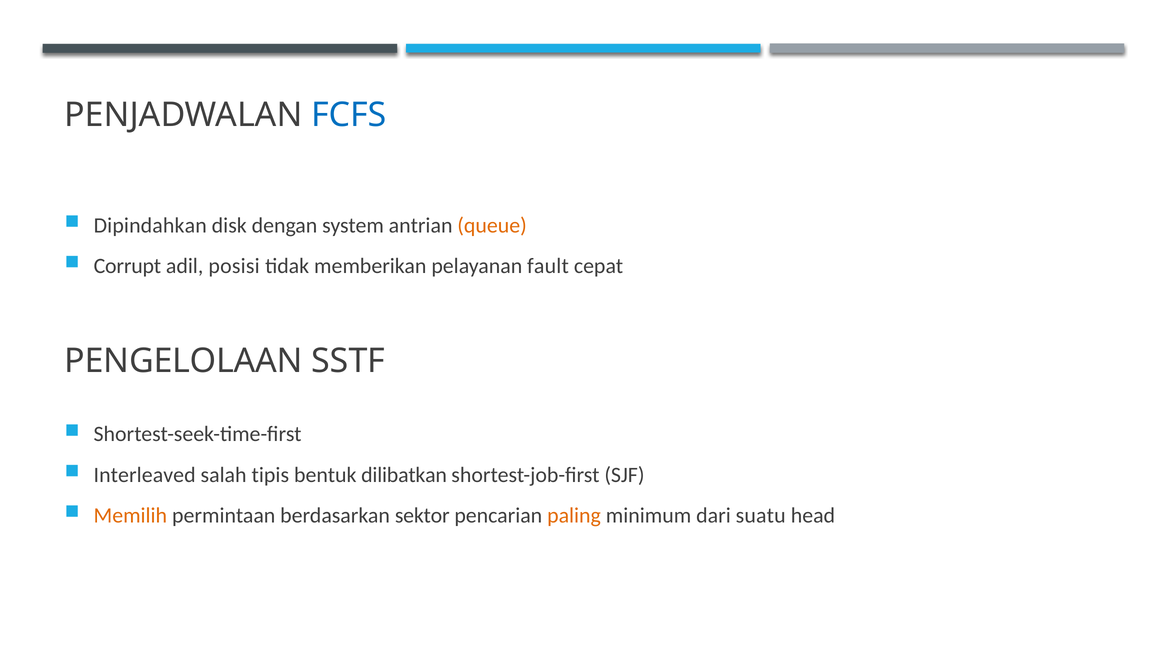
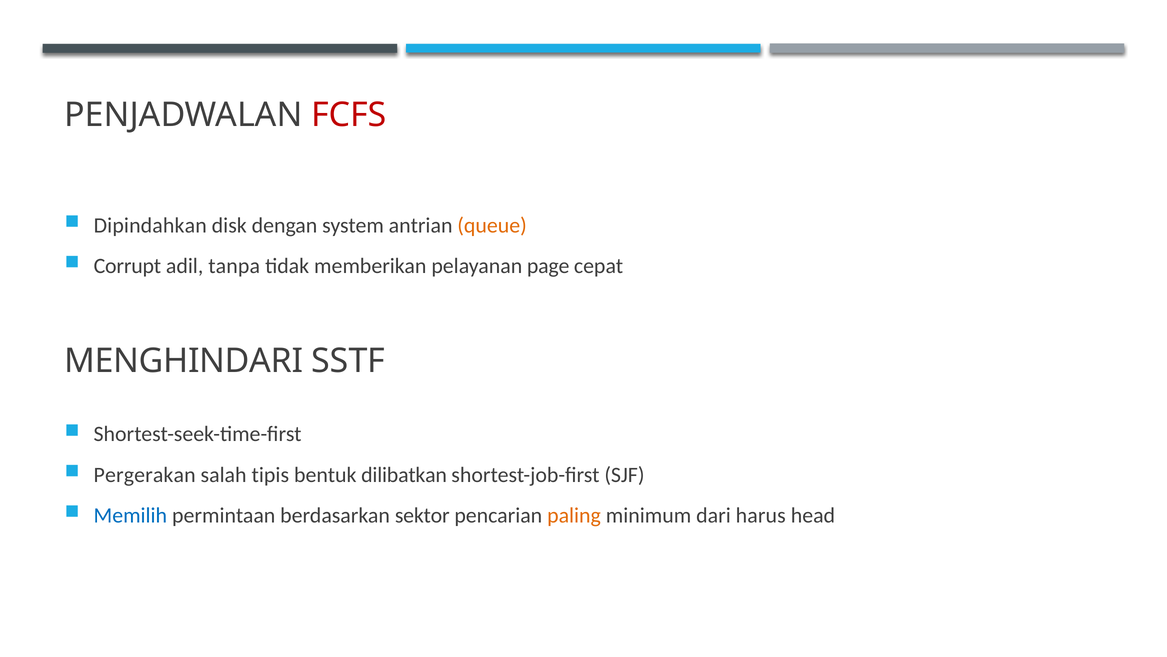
FCFS colour: blue -> red
posisi: posisi -> tanpa
fault: fault -> page
PENGELOLAAN: PENGELOLAAN -> MENGHINDARI
Interleaved: Interleaved -> Pergerakan
Memilih colour: orange -> blue
suatu: suatu -> harus
